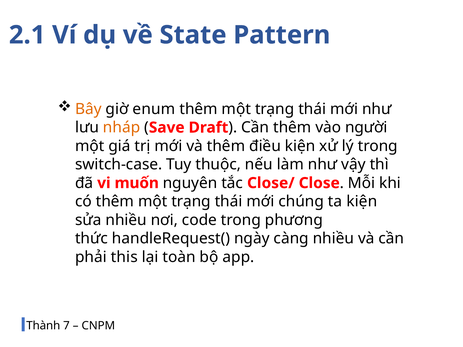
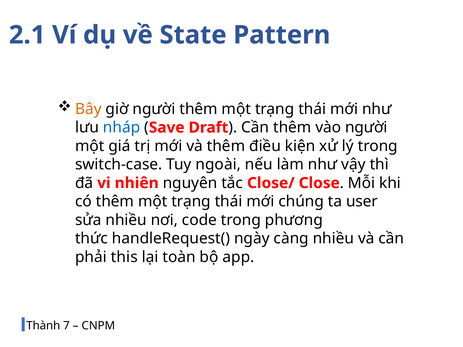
giờ enum: enum -> người
nháp colour: orange -> blue
thuộc: thuộc -> ngoài
muốn: muốn -> nhiên
ta kiện: kiện -> user
